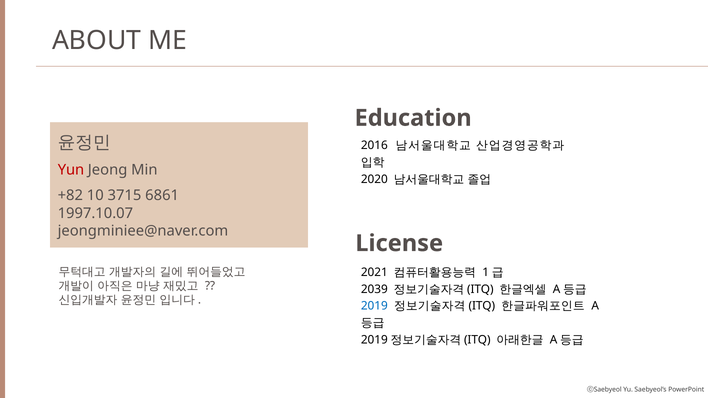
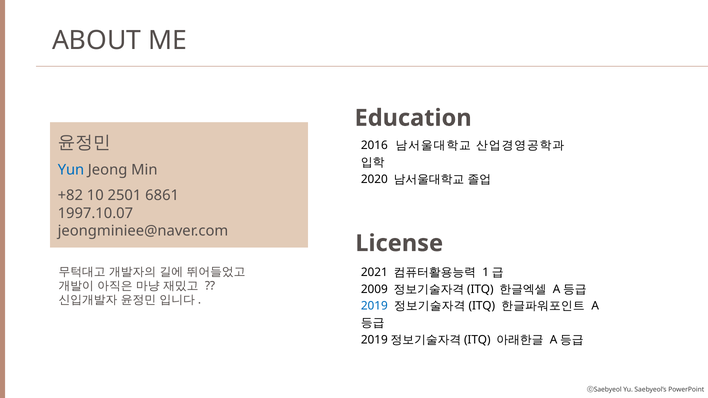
Yun colour: red -> blue
3715: 3715 -> 2501
2039: 2039 -> 2009
